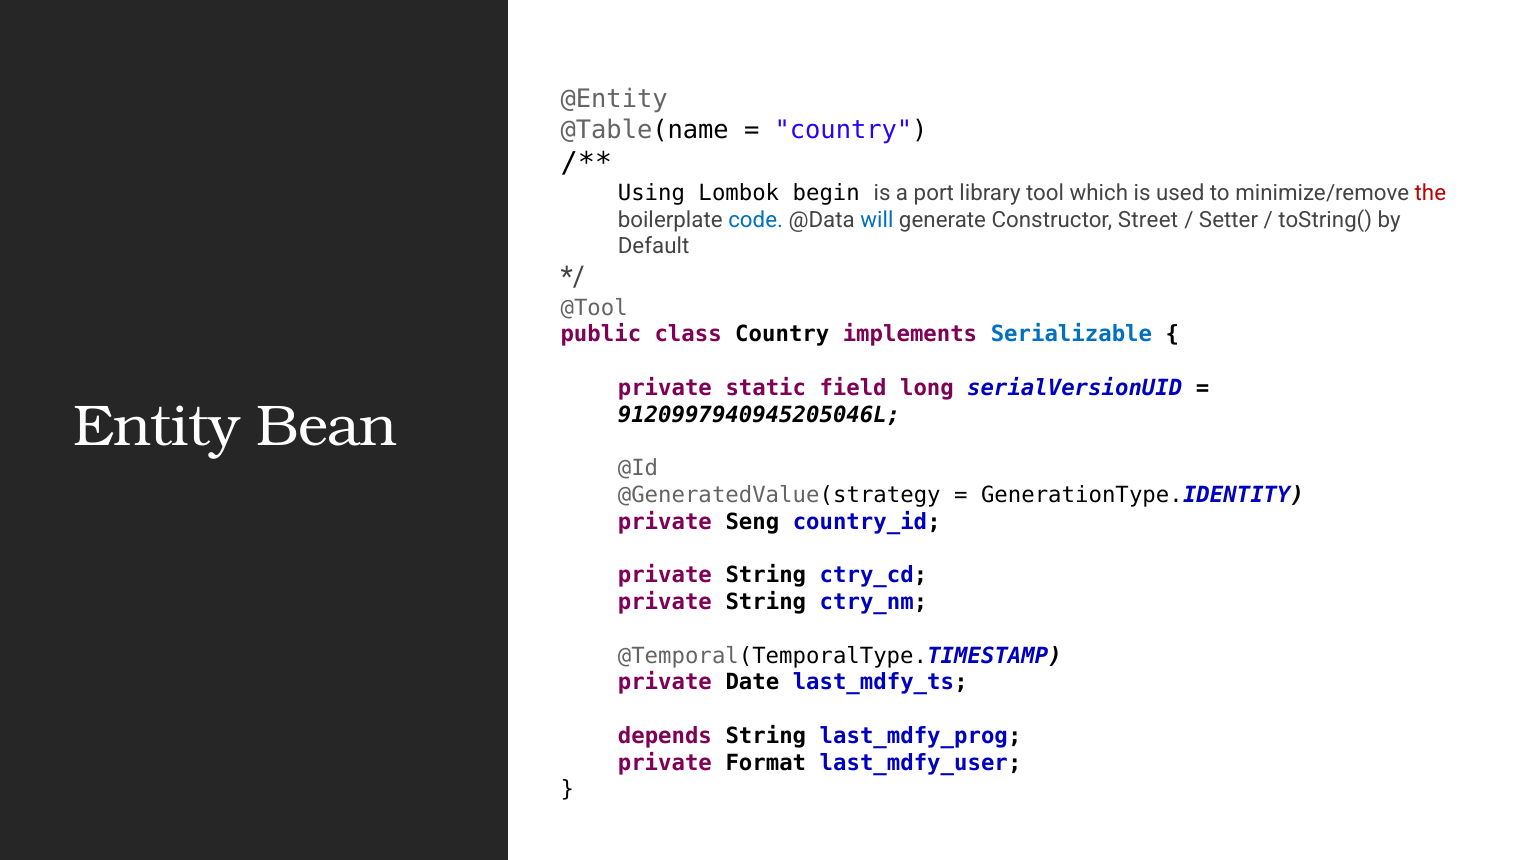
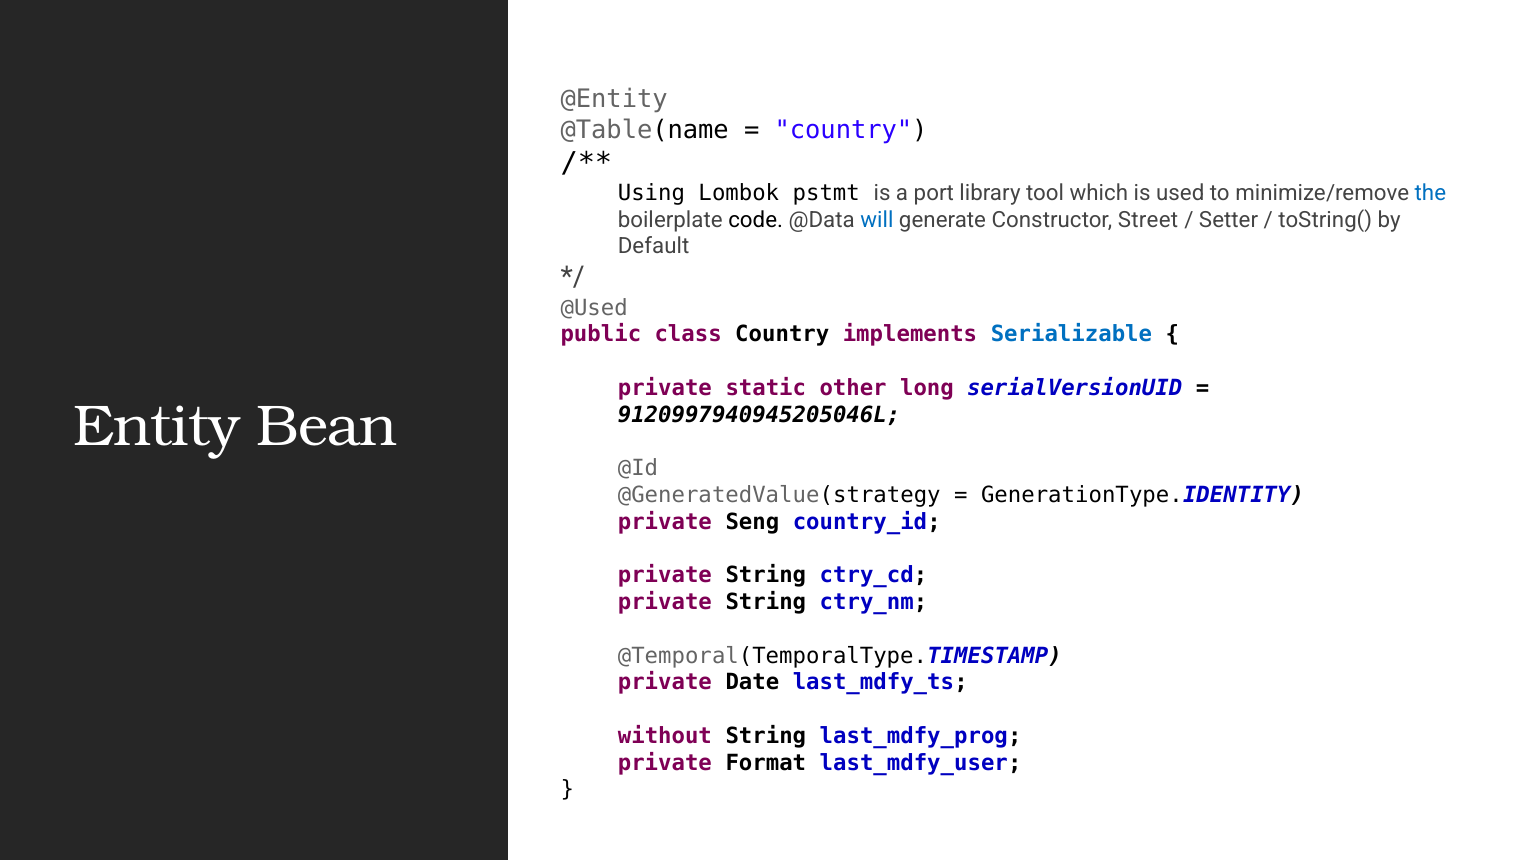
begin: begin -> pstmt
the colour: red -> blue
code colour: blue -> black
@Tool: @Tool -> @Used
field: field -> other
depends: depends -> without
